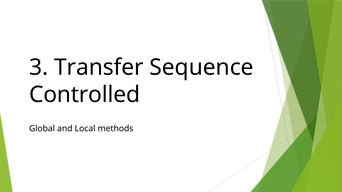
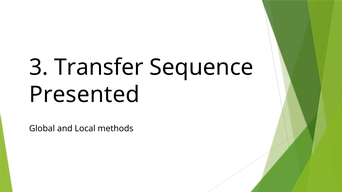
Controlled: Controlled -> Presented
